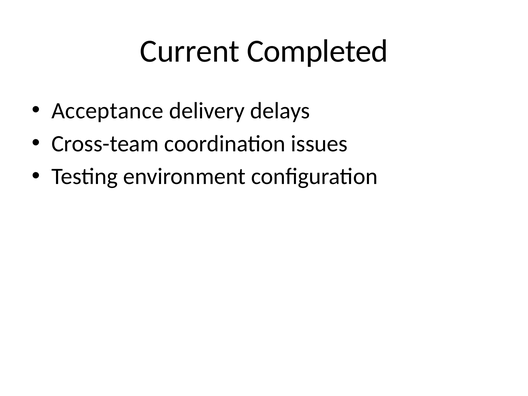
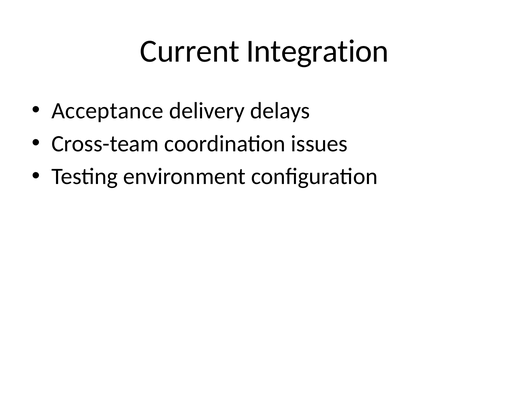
Completed: Completed -> Integration
